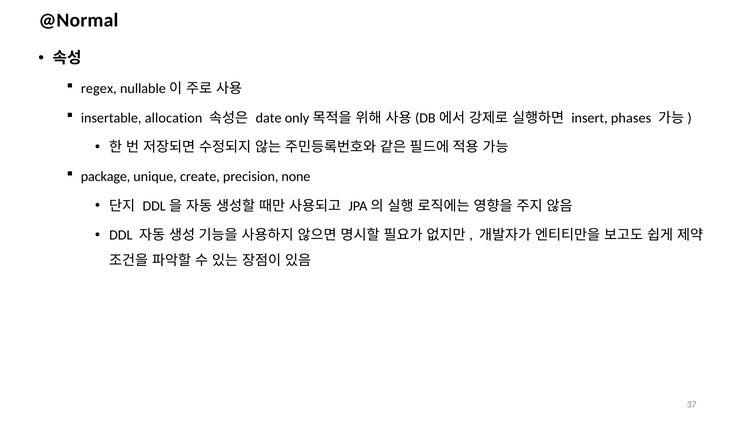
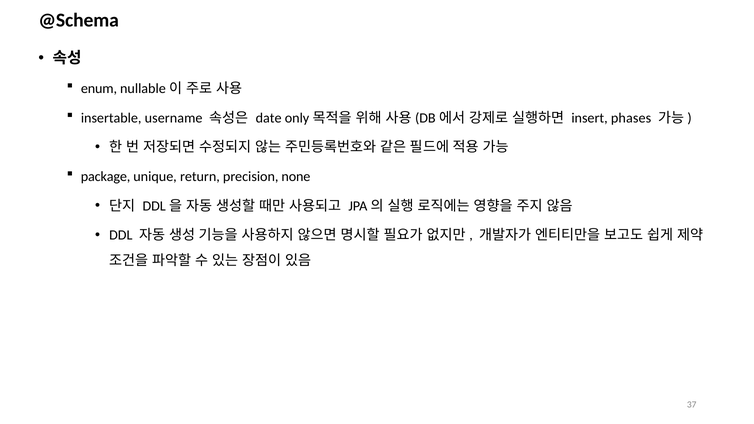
@Normal: @Normal -> @Schema
regex: regex -> enum
allocation: allocation -> username
create: create -> return
